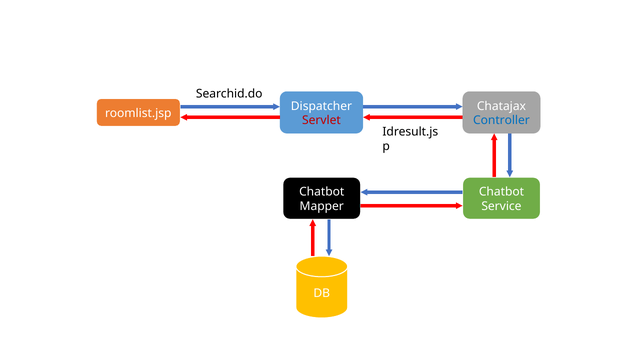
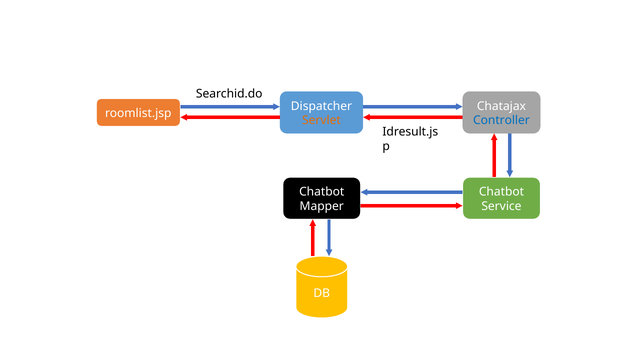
Servlet colour: red -> orange
